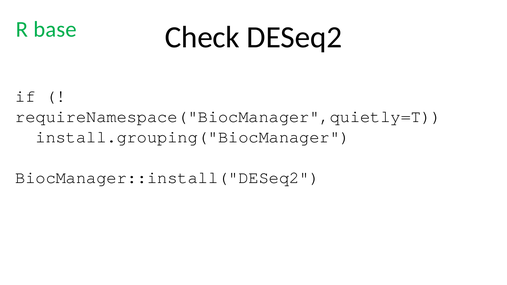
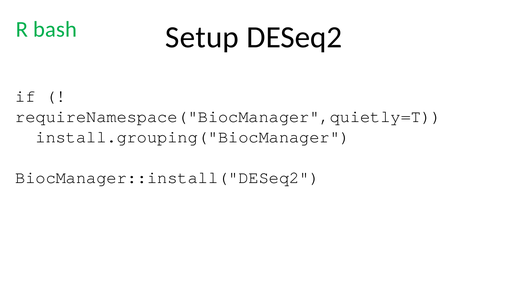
base: base -> bash
Check: Check -> Setup
